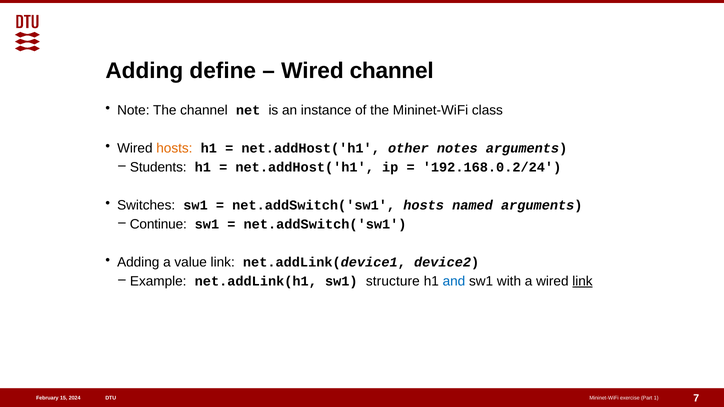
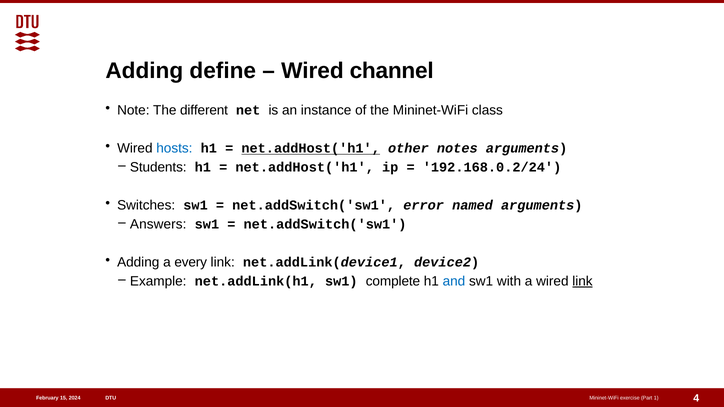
The channel: channel -> different
hosts at (174, 148) colour: orange -> blue
net.addHost('h1 at (311, 148) underline: none -> present
net.addSwitch('sw1 hosts: hosts -> error
Continue: Continue -> Answers
value: value -> every
structure: structure -> complete
7: 7 -> 4
